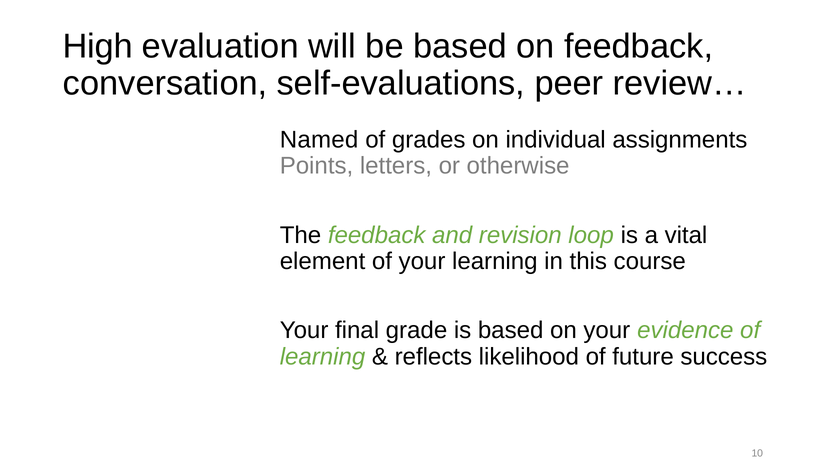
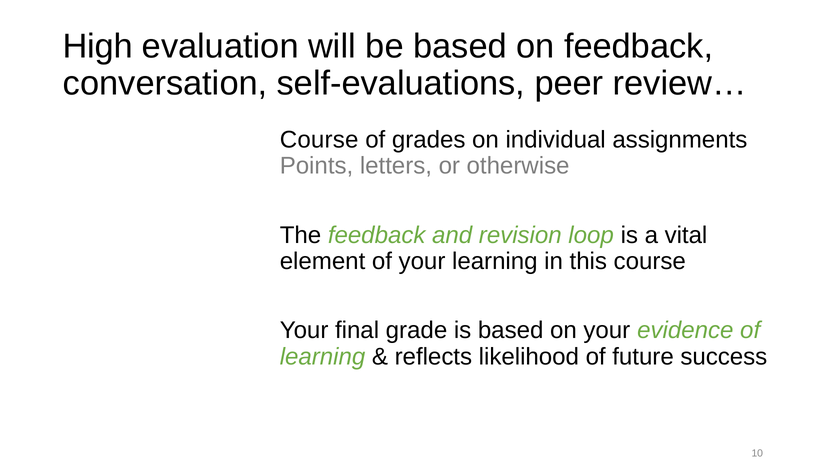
Named at (319, 140): Named -> Course
